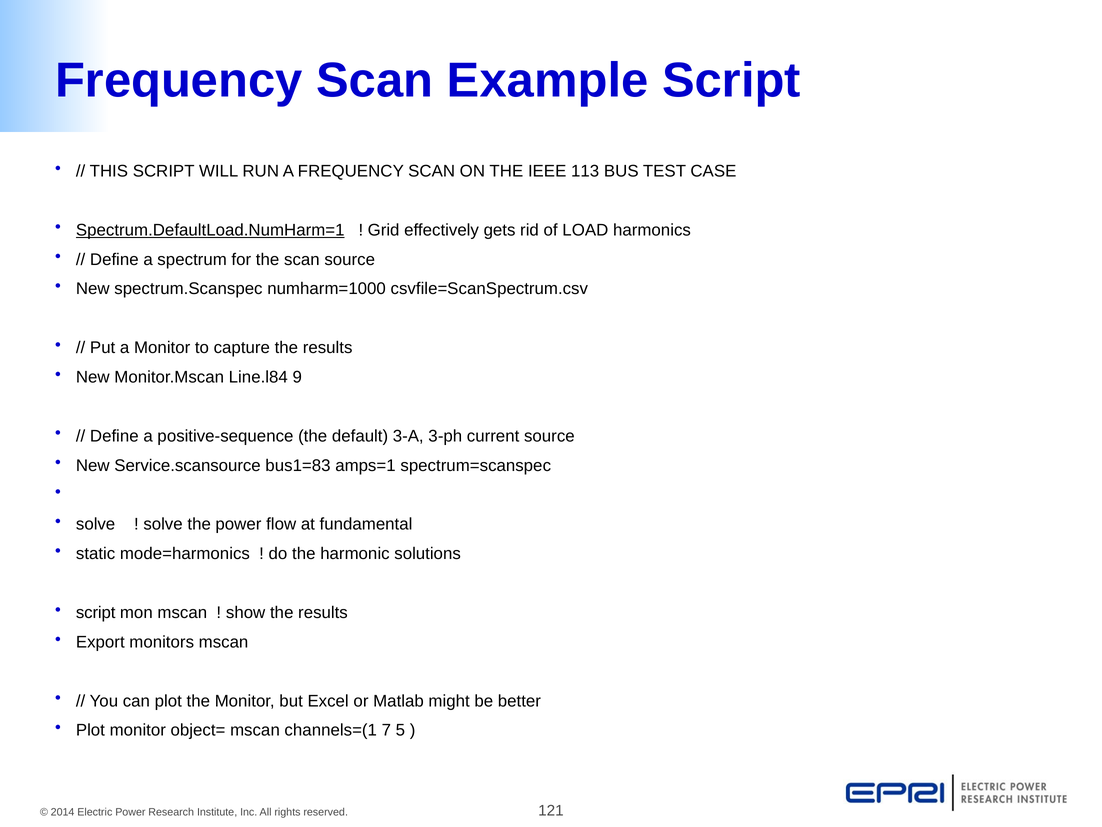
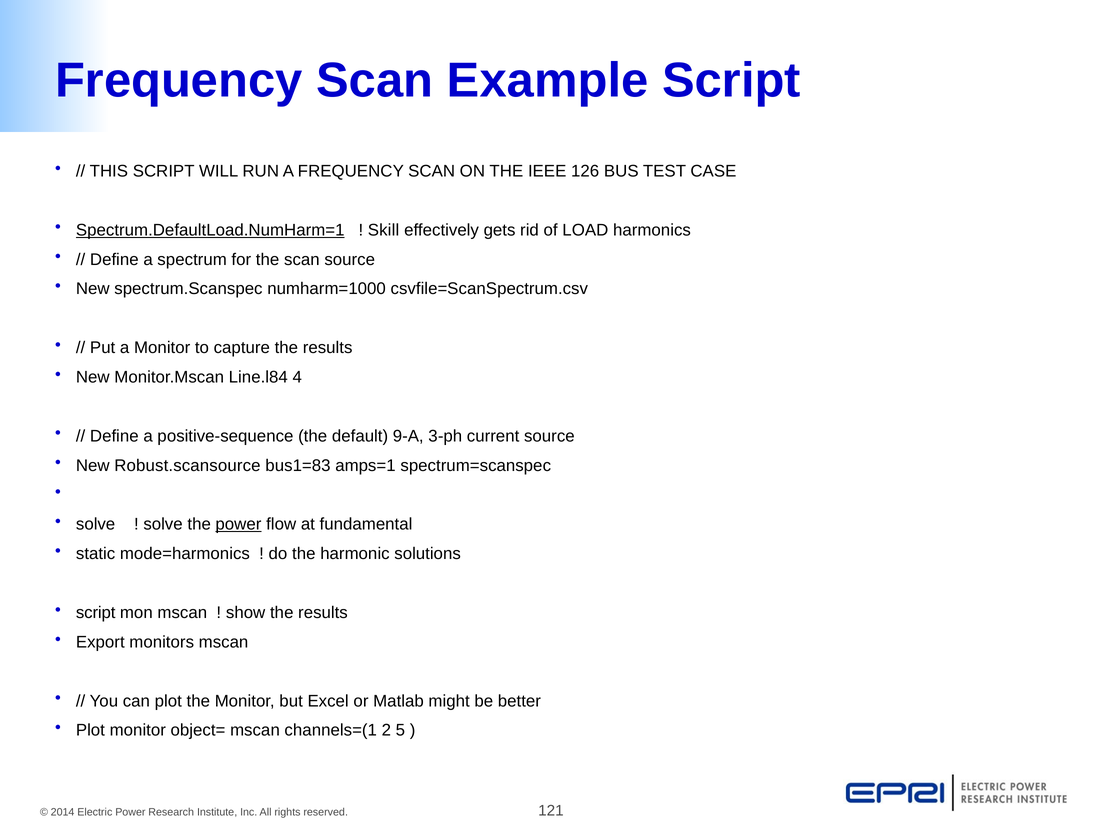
113: 113 -> 126
Grid: Grid -> Skill
9: 9 -> 4
3-A: 3-A -> 9-A
Service.scansource: Service.scansource -> Robust.scansource
power at (238, 524) underline: none -> present
7: 7 -> 2
